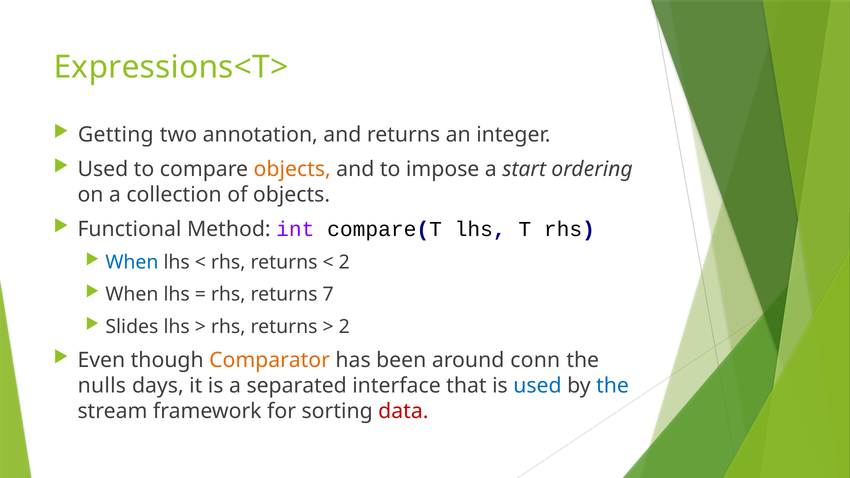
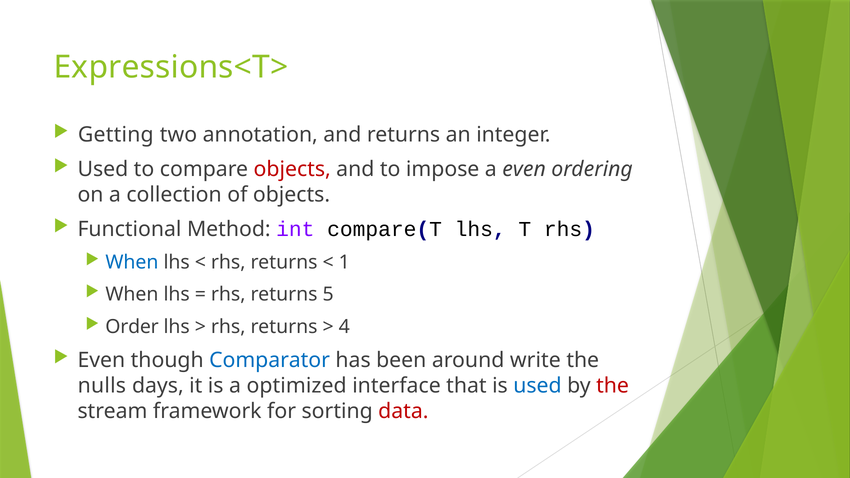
objects at (292, 169) colour: orange -> red
a start: start -> even
2 at (344, 262): 2 -> 1
7: 7 -> 5
Slides: Slides -> Order
2 at (344, 327): 2 -> 4
Comparator colour: orange -> blue
conn: conn -> write
separated: separated -> optimized
the at (613, 386) colour: blue -> red
